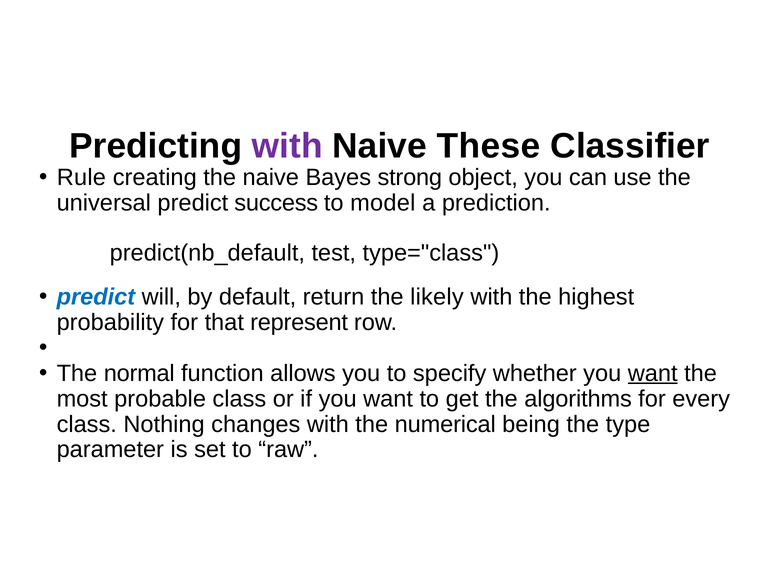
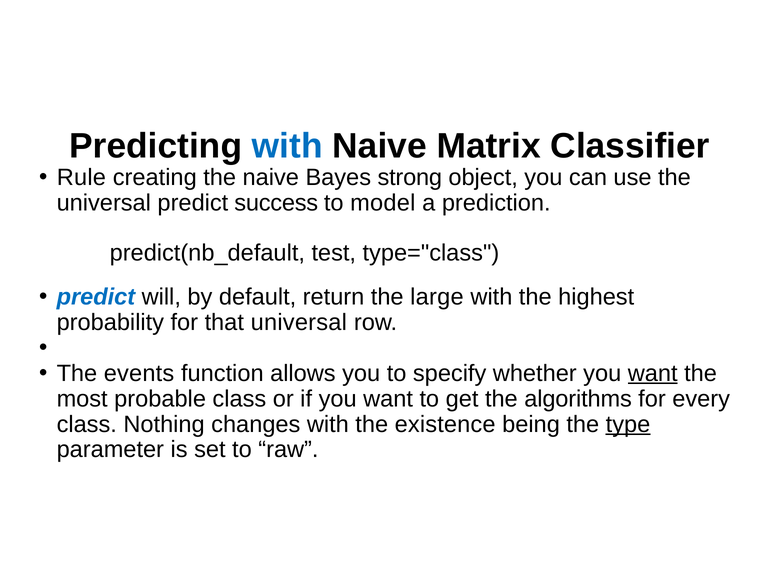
with at (287, 146) colour: purple -> blue
These: These -> Matrix
likely: likely -> large
that represent: represent -> universal
normal: normal -> events
numerical: numerical -> existence
type underline: none -> present
